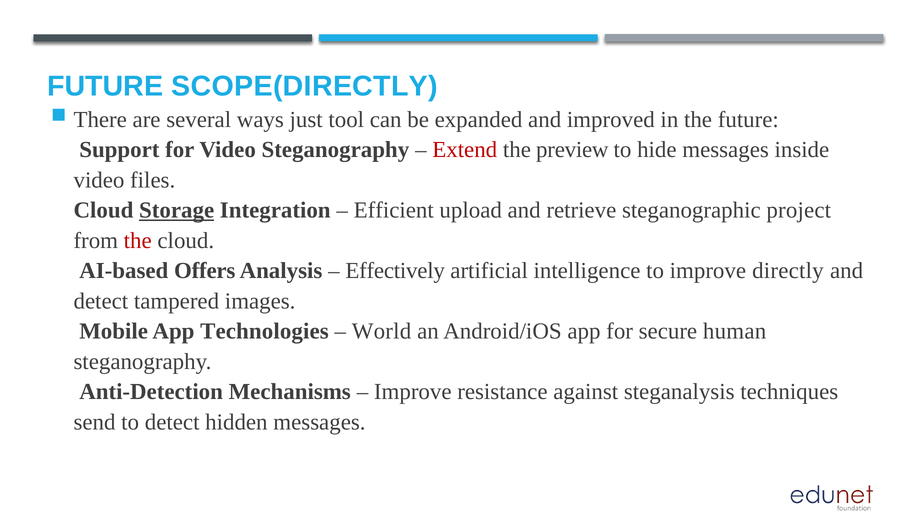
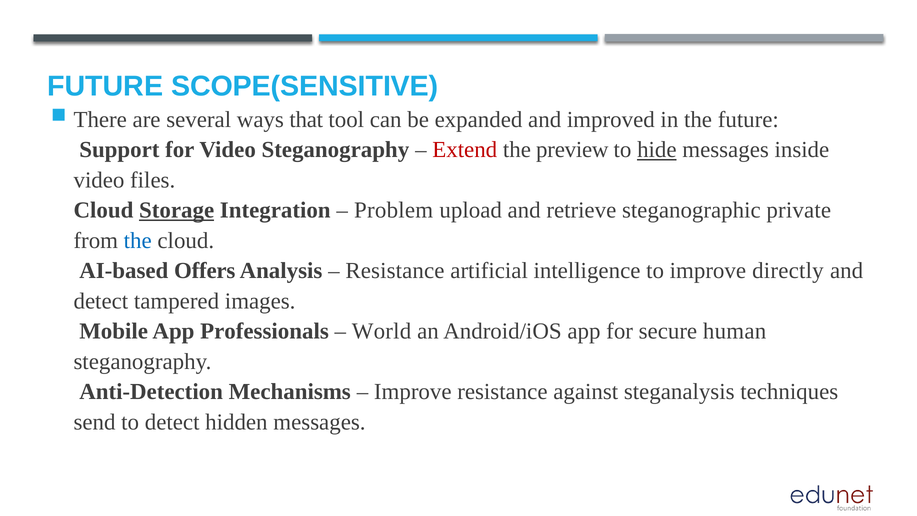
SCOPE(DIRECTLY: SCOPE(DIRECTLY -> SCOPE(SENSITIVE
just: just -> that
hide underline: none -> present
Efficient: Efficient -> Problem
project: project -> private
the at (138, 240) colour: red -> blue
Effectively at (395, 271): Effectively -> Resistance
Technologies: Technologies -> Professionals
